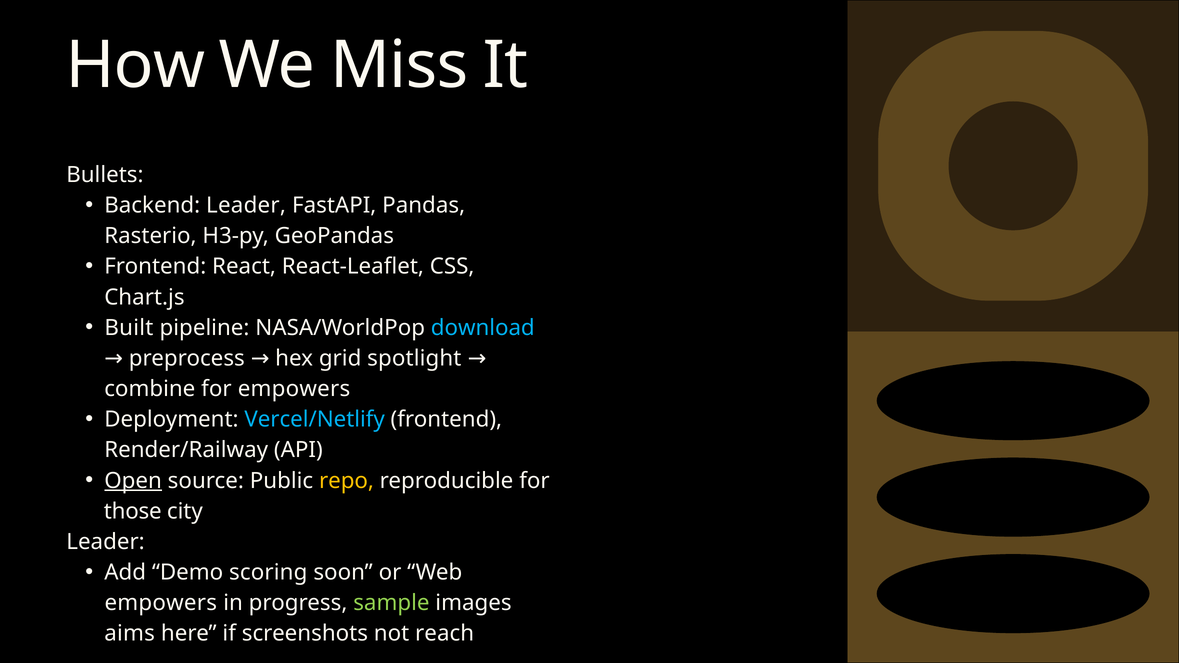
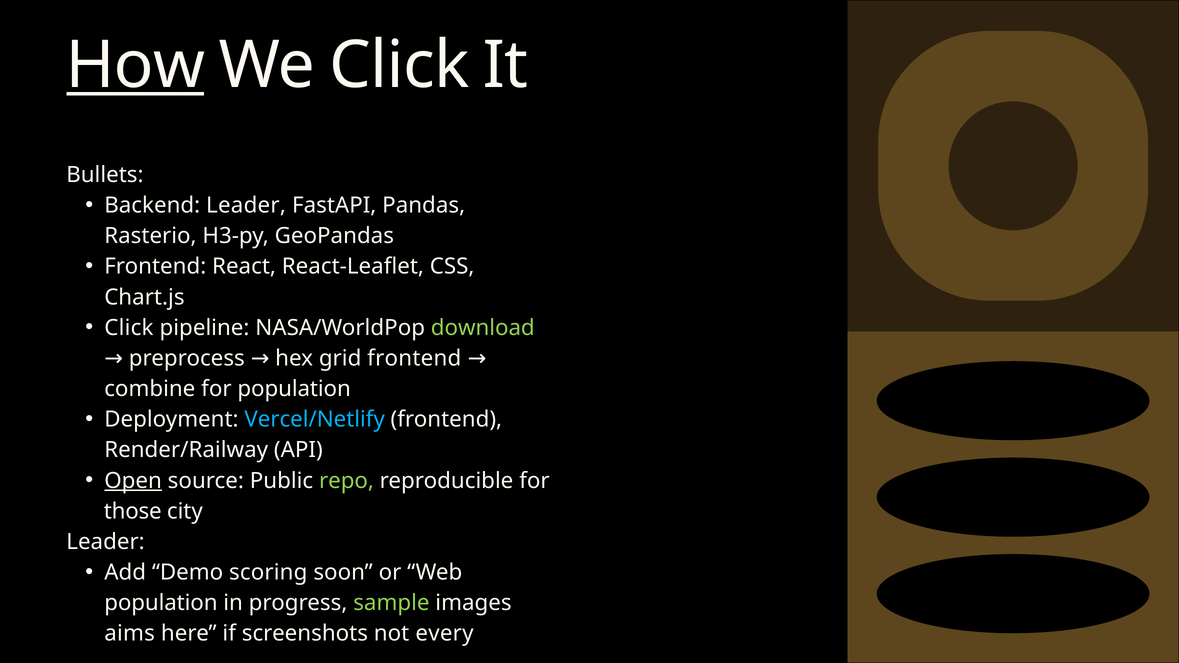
How underline: none -> present
We Miss: Miss -> Click
Built at (129, 328): Built -> Click
download colour: light blue -> light green
grid spotlight: spotlight -> frontend
for empowers: empowers -> population
repo colour: yellow -> light green
empowers at (161, 603): empowers -> population
reach: reach -> every
